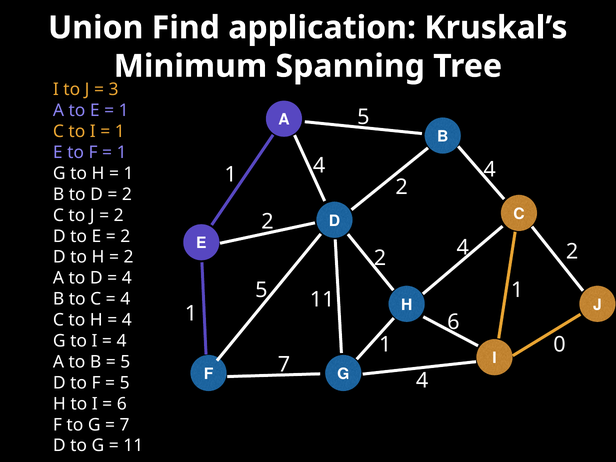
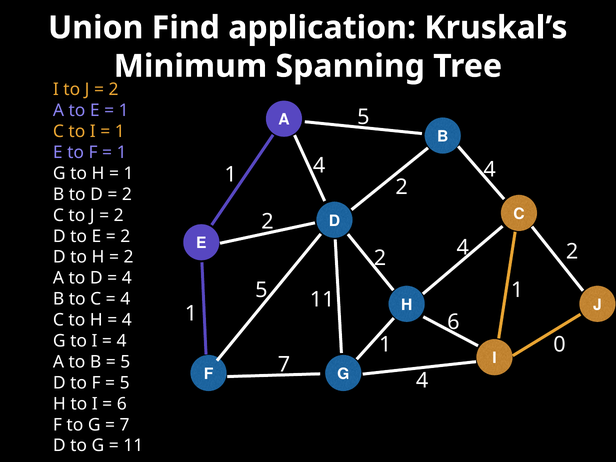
3 at (114, 90): 3 -> 2
